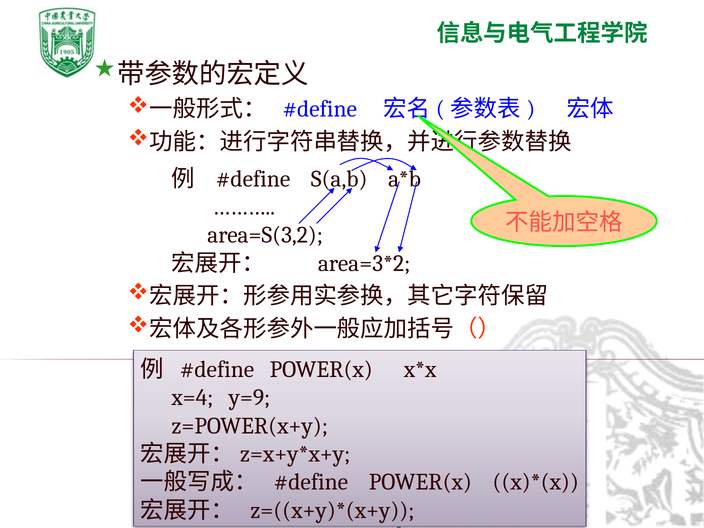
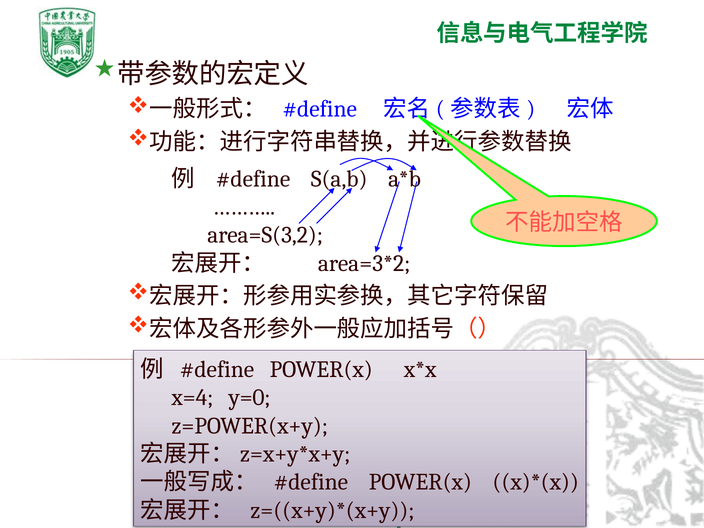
y=9: y=9 -> y=0
